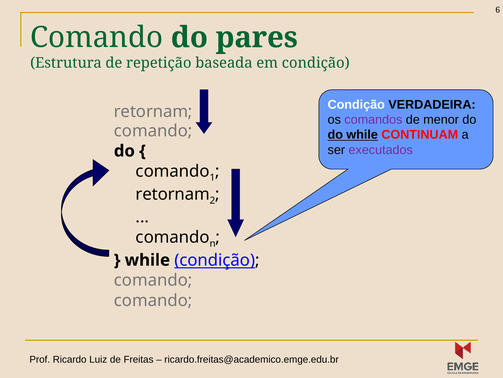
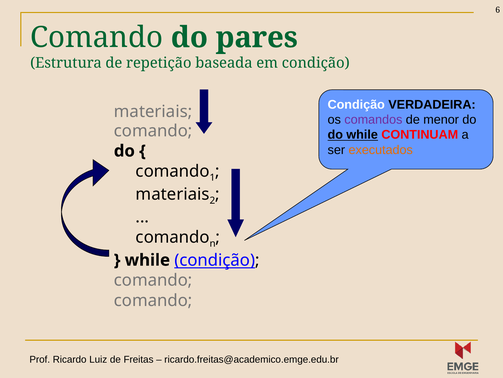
retornam at (153, 111): retornam -> materiais
executados colour: purple -> orange
retornam at (173, 194): retornam -> materiais
